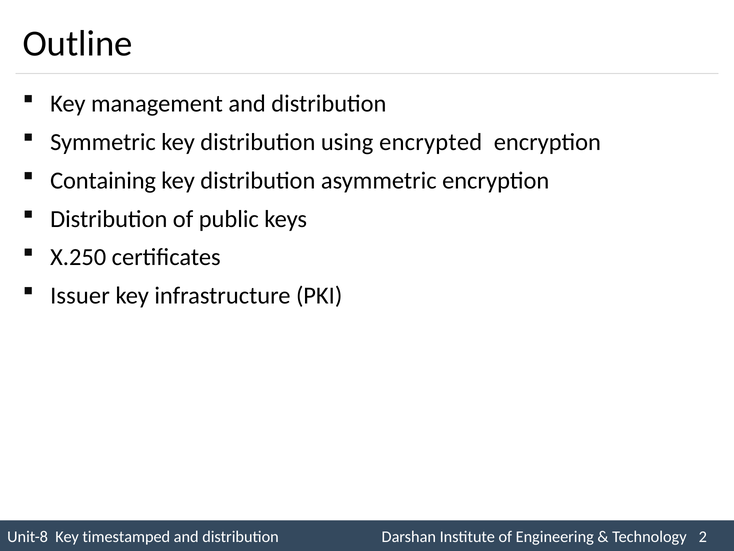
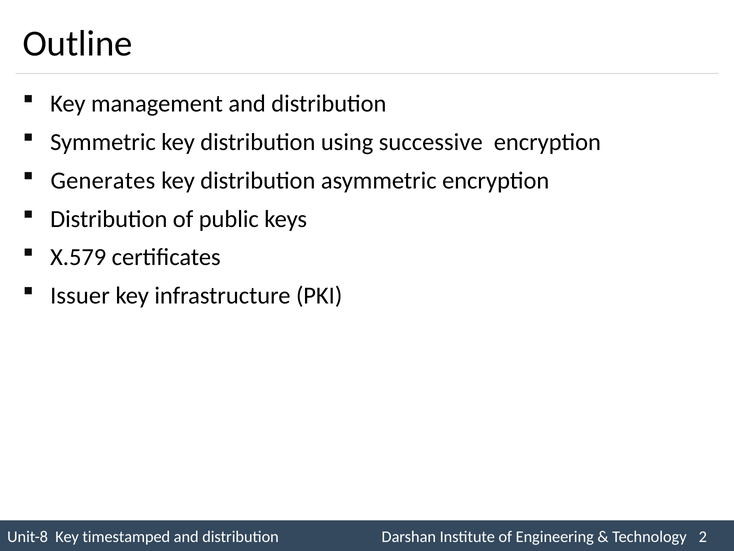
encrypted: encrypted -> successive
Containing: Containing -> Generates
X.250: X.250 -> X.579
